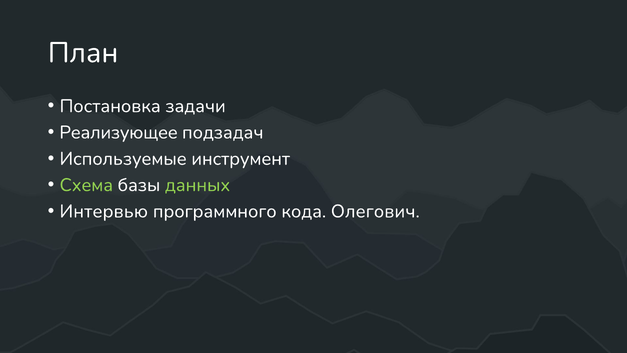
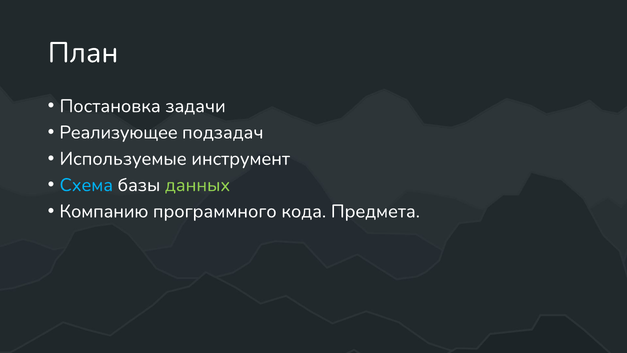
Схема colour: light green -> light blue
Интервью: Интервью -> Компанию
Олегович: Олегович -> Предмета
